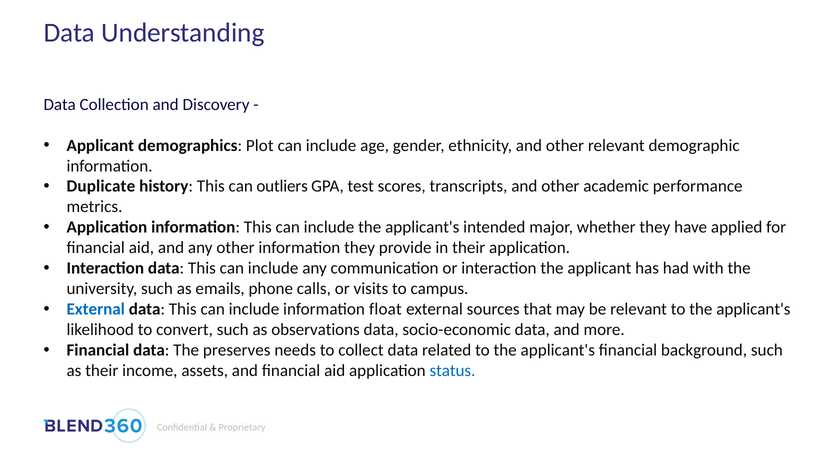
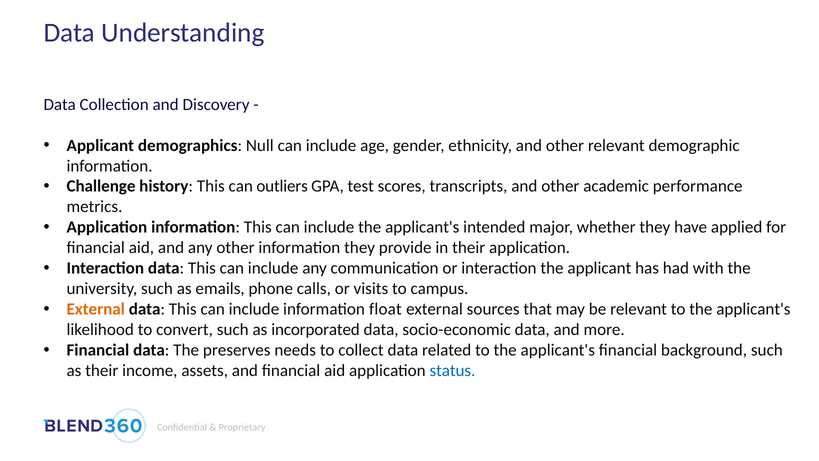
Plot: Plot -> Null
Duplicate: Duplicate -> Challenge
External at (96, 309) colour: blue -> orange
observations: observations -> incorporated
